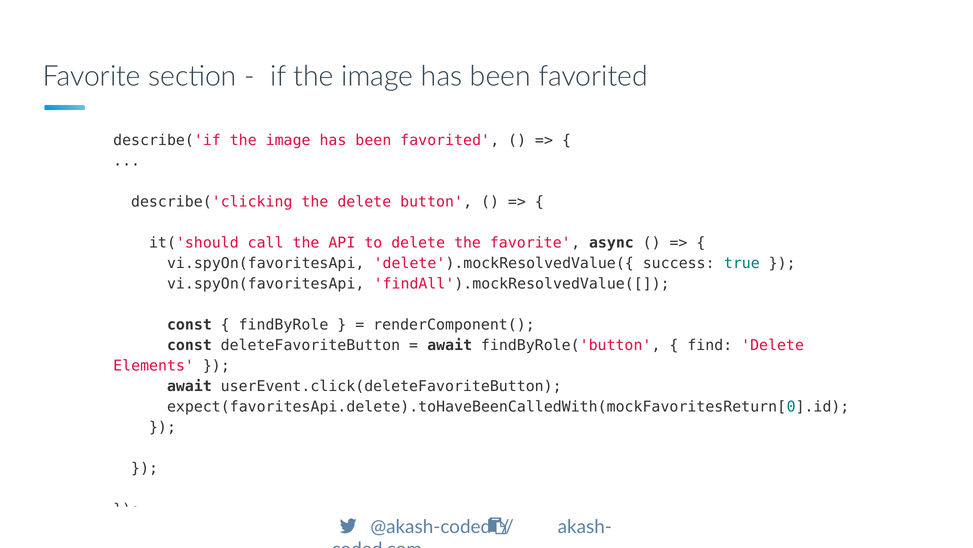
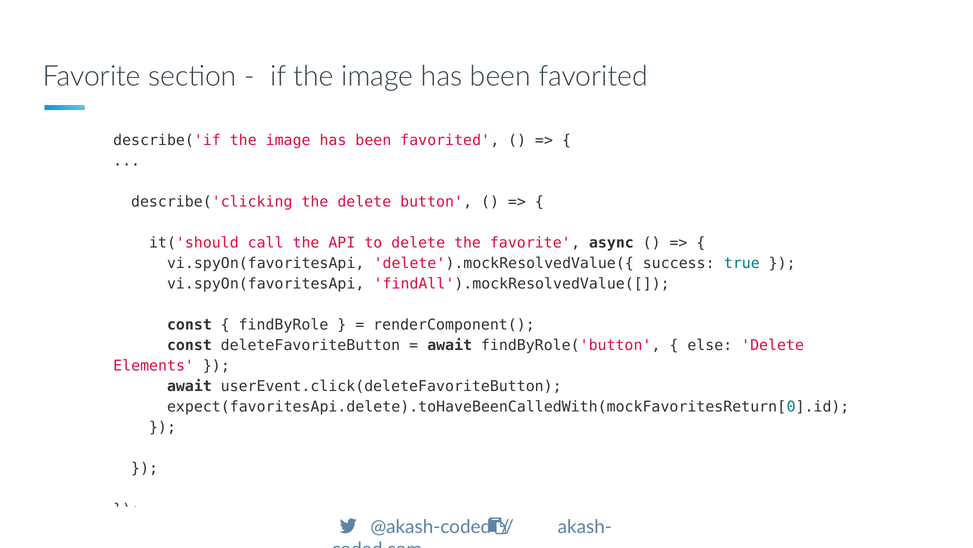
find: find -> else
